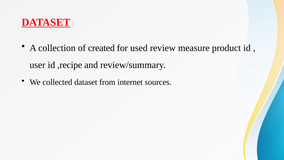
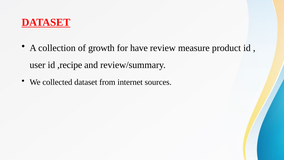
created: created -> growth
used: used -> have
